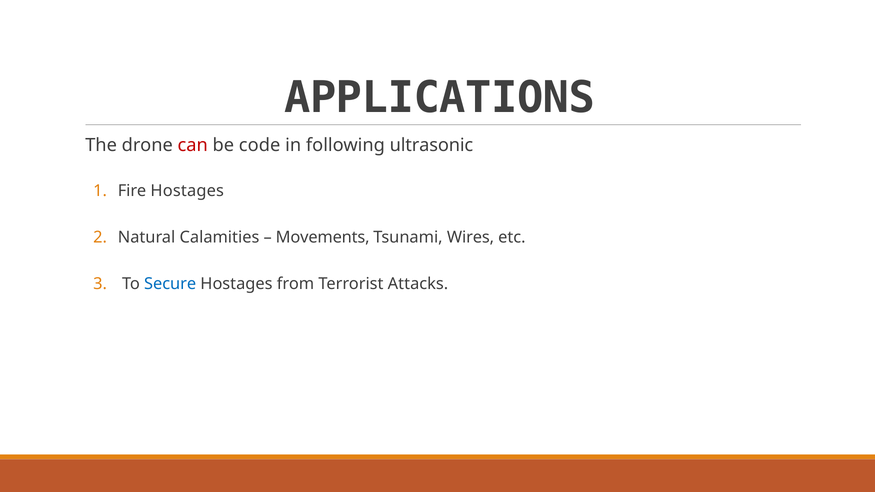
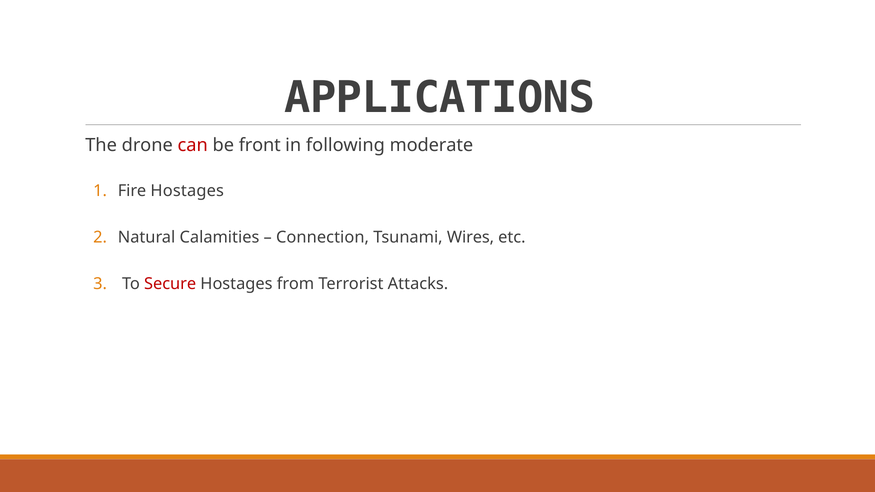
code: code -> front
ultrasonic: ultrasonic -> moderate
Movements: Movements -> Connection
Secure colour: blue -> red
